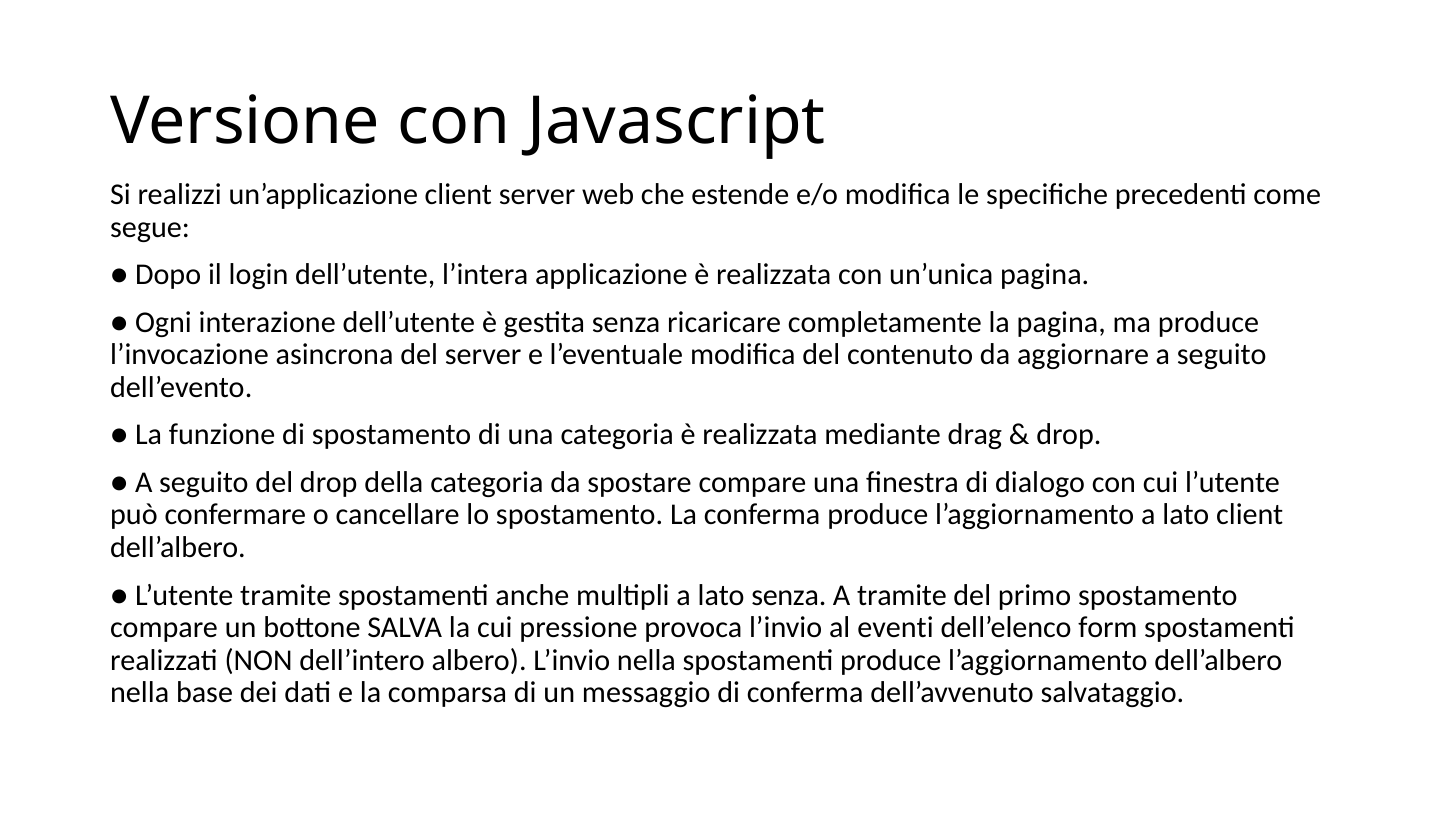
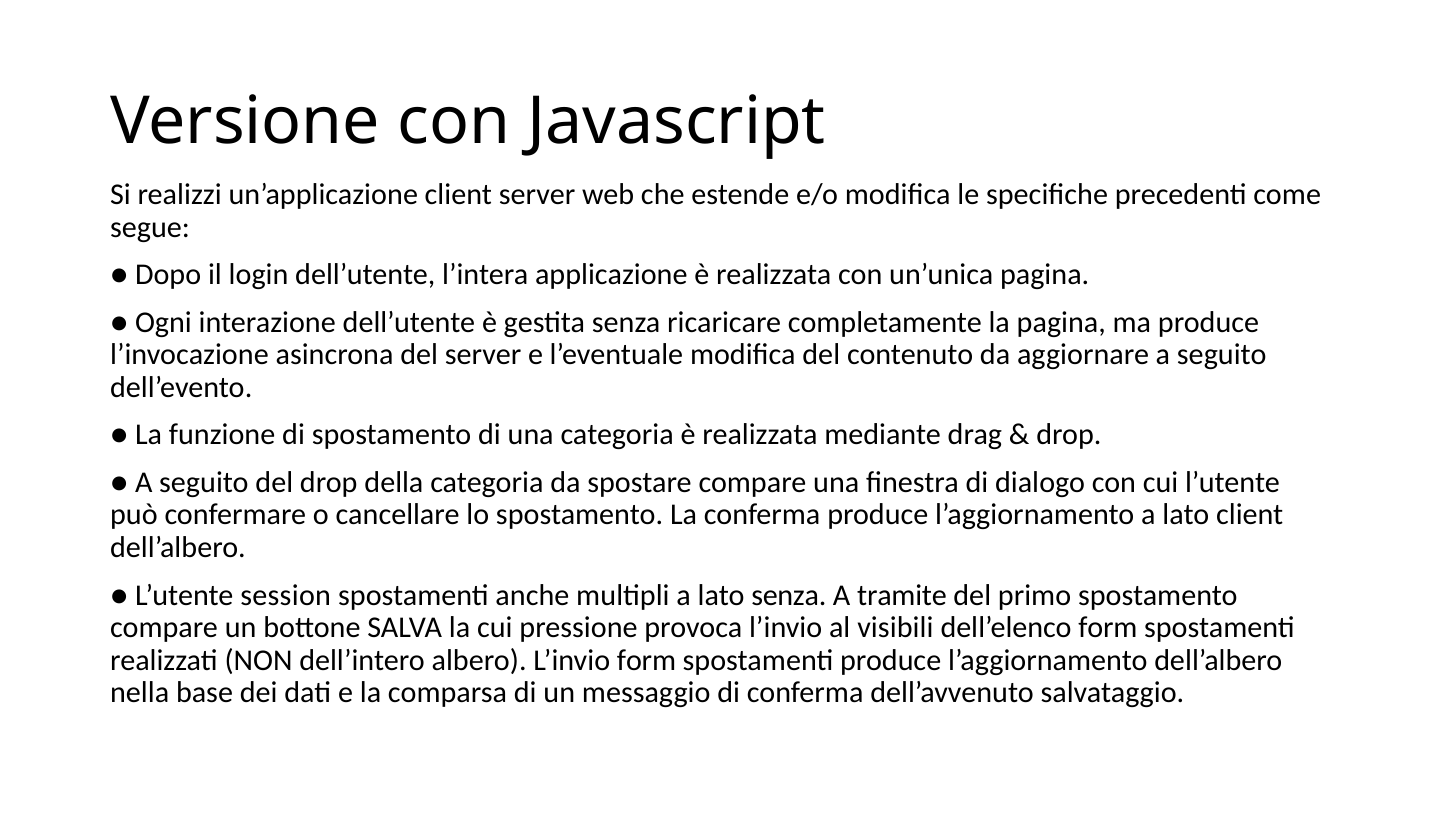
L’utente tramite: tramite -> session
eventi: eventi -> visibili
L’invio nella: nella -> form
